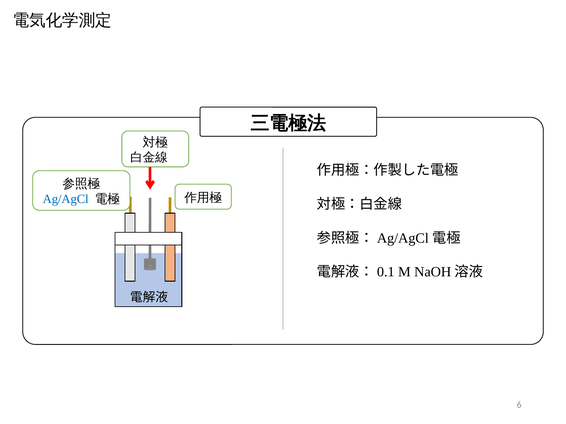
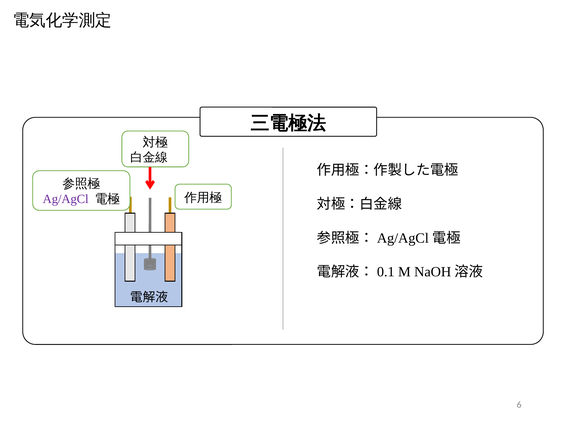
Ag/AgCl colour: blue -> purple
